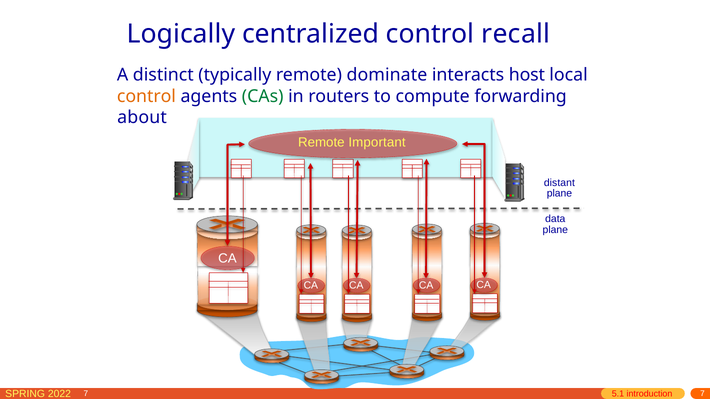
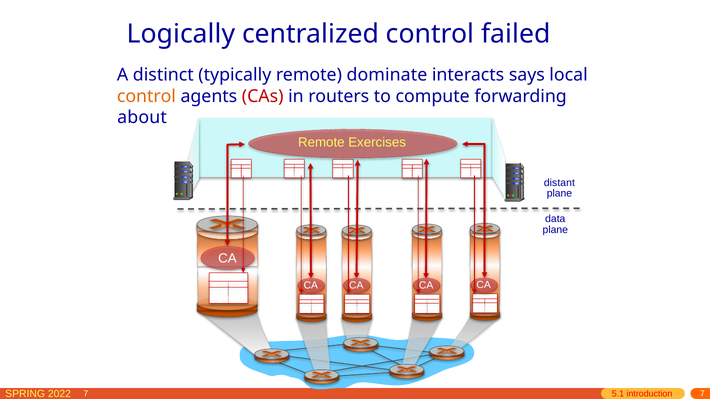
recall: recall -> failed
host: host -> says
CAs colour: green -> red
Important: Important -> Exercises
